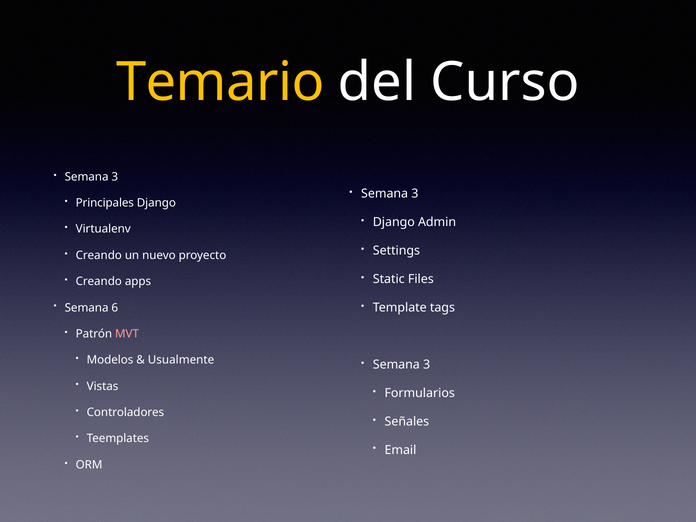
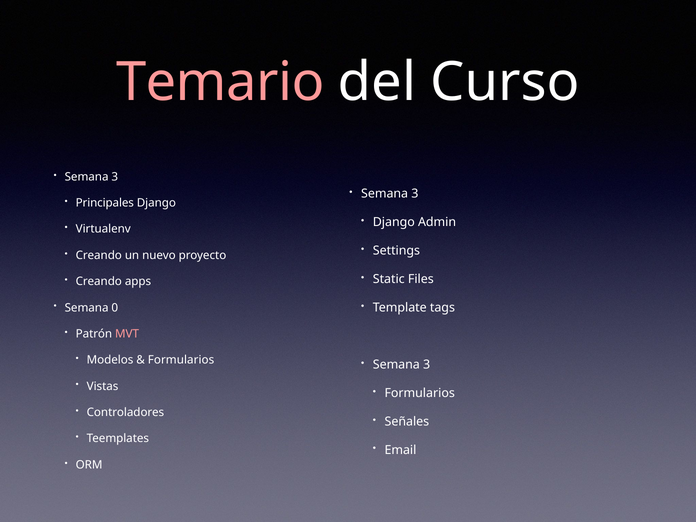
Temario colour: yellow -> pink
6: 6 -> 0
Usualmente at (181, 360): Usualmente -> Formularios
